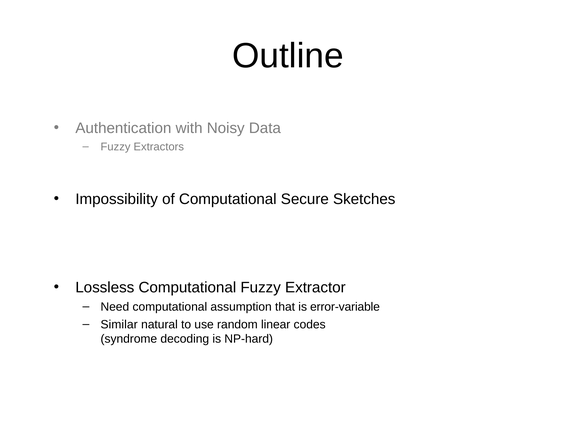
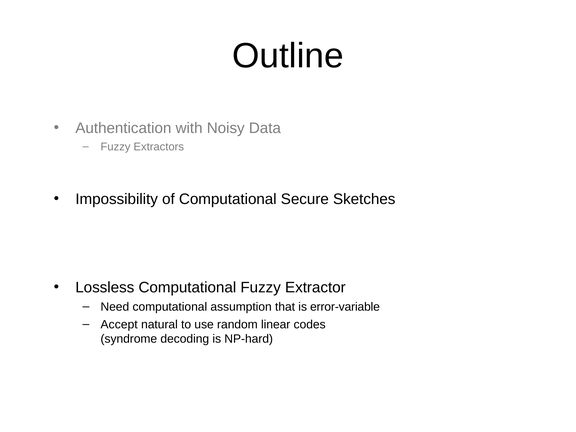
Similar: Similar -> Accept
